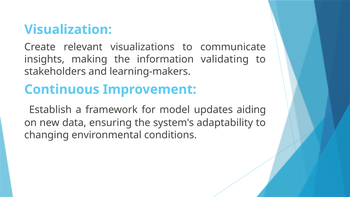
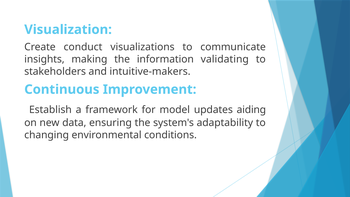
relevant: relevant -> conduct
learning-makers: learning-makers -> intuitive-makers
